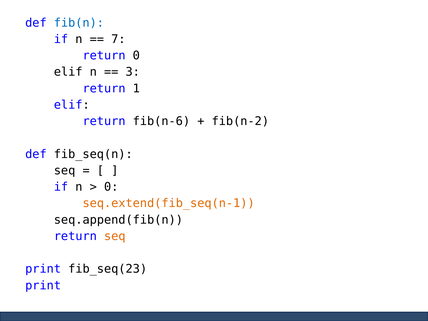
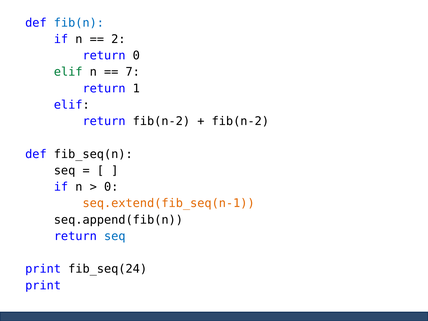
7: 7 -> 2
elif at (68, 72) colour: black -> green
3: 3 -> 7
return fib(n-6: fib(n-6 -> fib(n-2
seq at (115, 236) colour: orange -> blue
fib_seq(23: fib_seq(23 -> fib_seq(24
